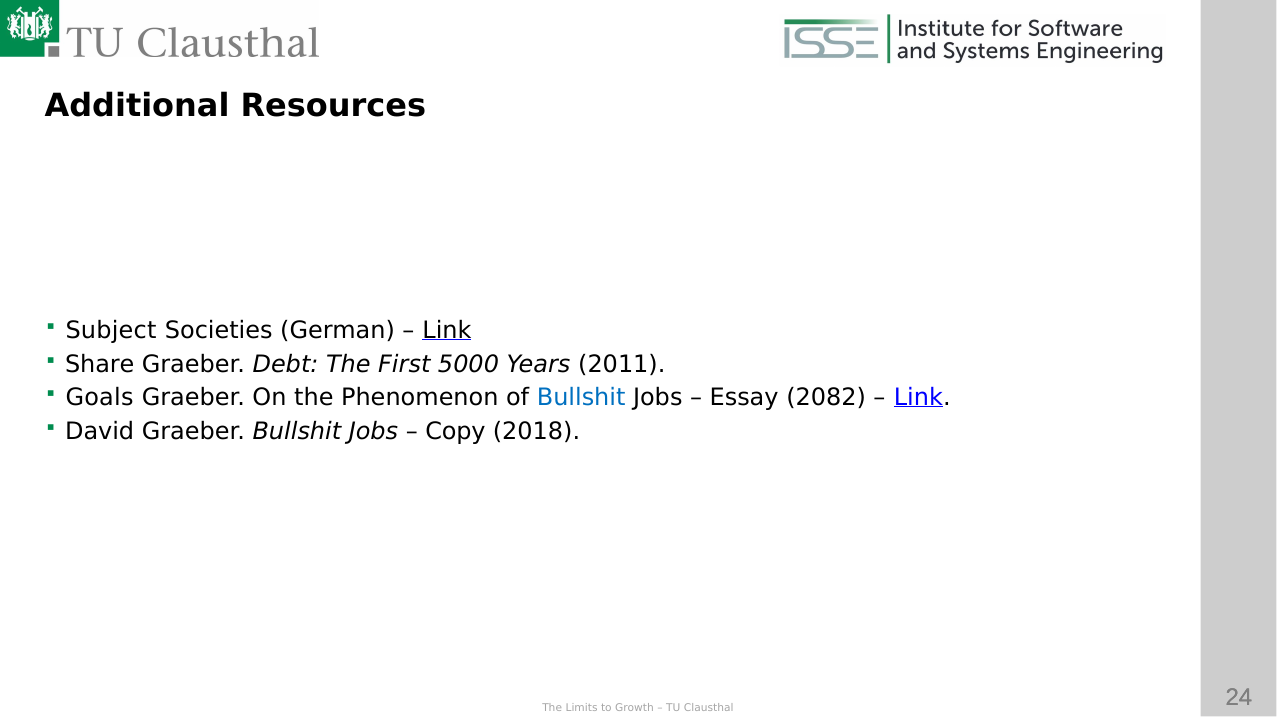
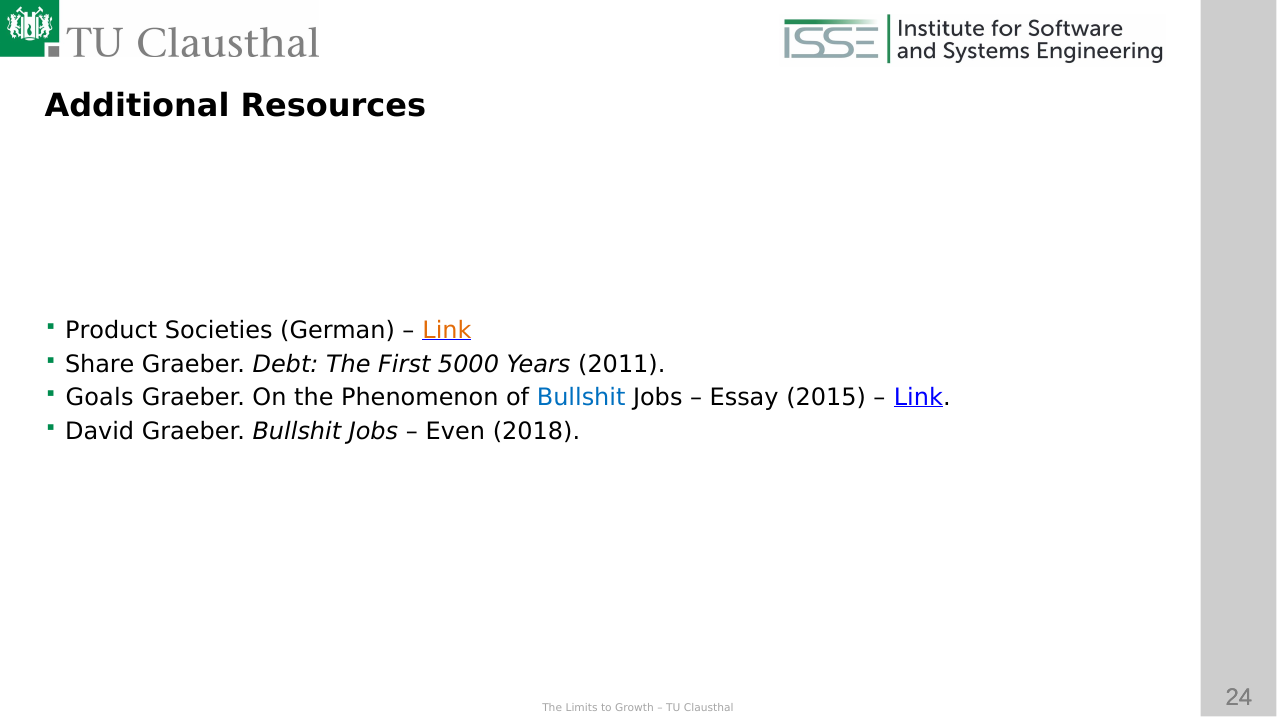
Subject: Subject -> Product
Link at (447, 331) colour: black -> orange
2082: 2082 -> 2015
Copy: Copy -> Even
